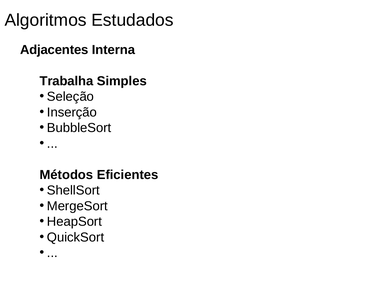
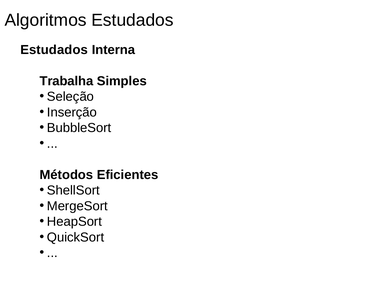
Adjacentes at (54, 50): Adjacentes -> Estudados
